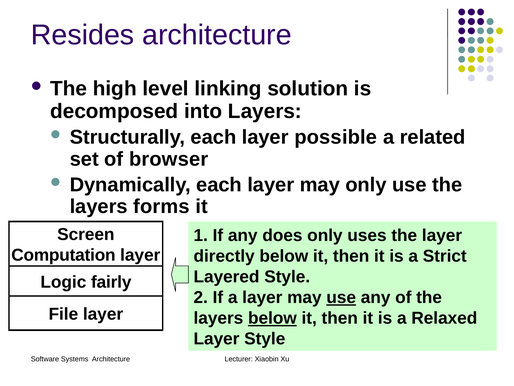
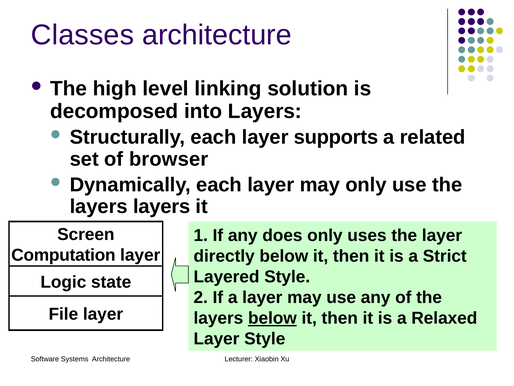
Resides: Resides -> Classes
possible: possible -> supports
layers forms: forms -> layers
fairly: fairly -> state
use at (341, 297) underline: present -> none
